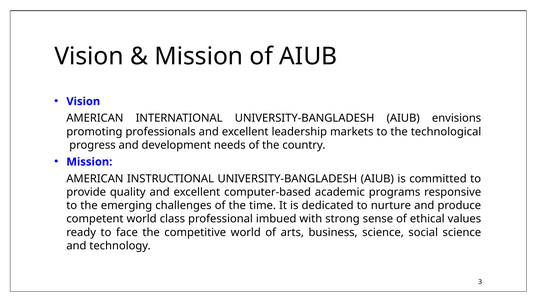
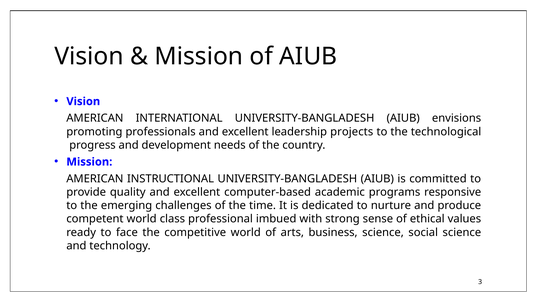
markets: markets -> projects
